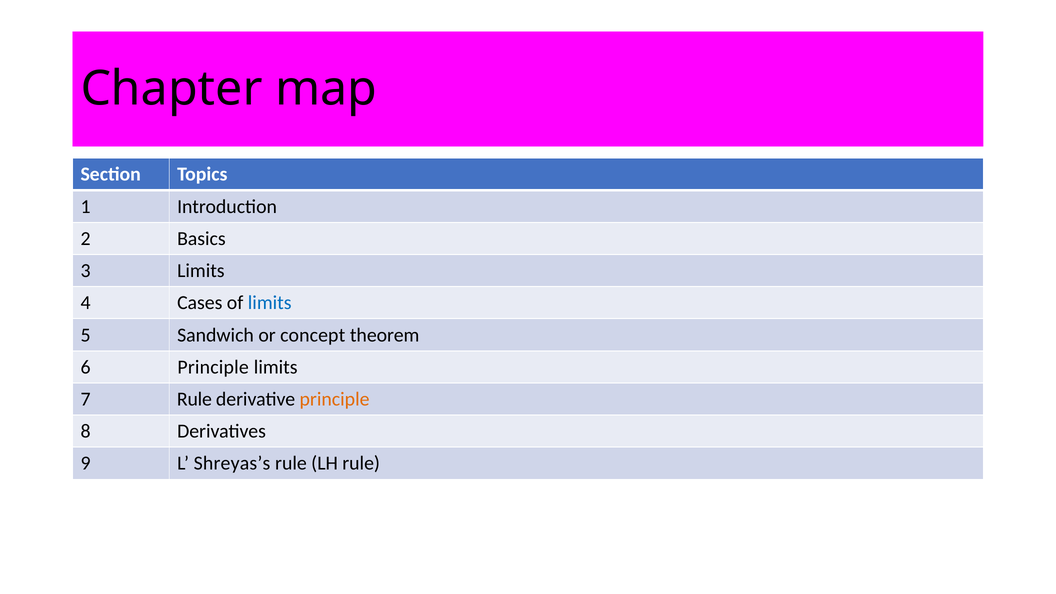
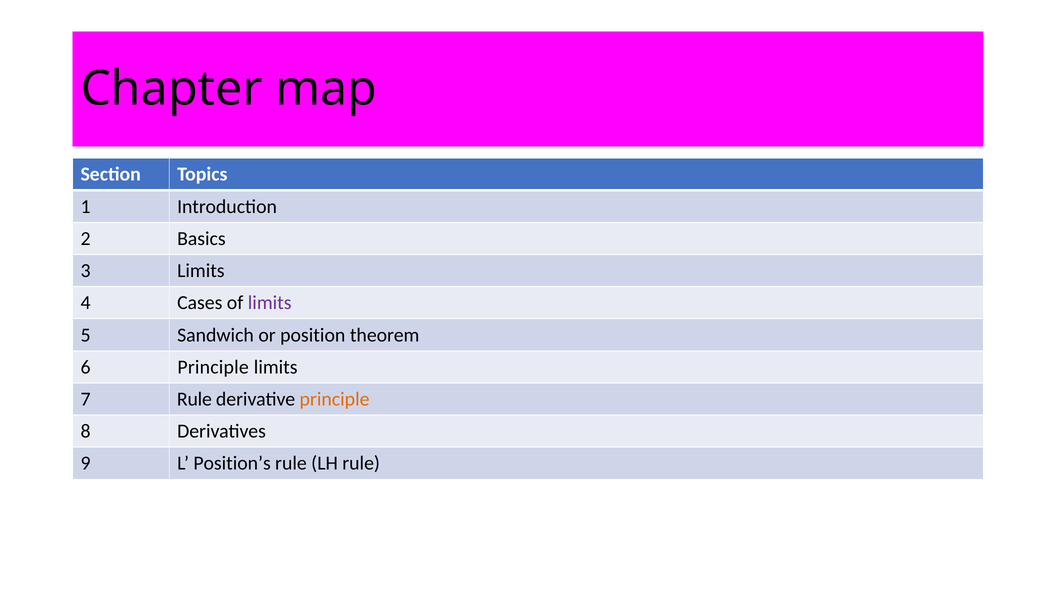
limits at (270, 303) colour: blue -> purple
concept: concept -> position
Shreyas’s: Shreyas’s -> Position’s
